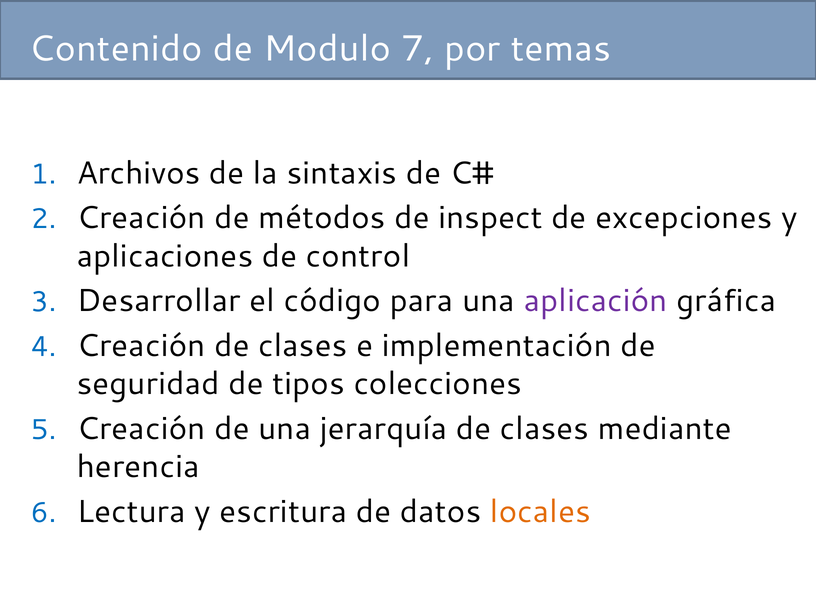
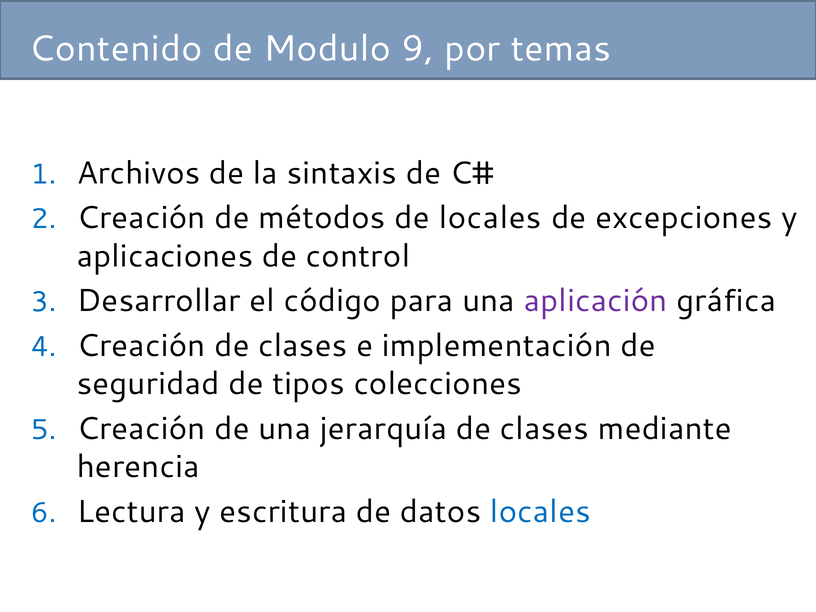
7: 7 -> 9
de inspect: inspect -> locales
locales at (540, 512) colour: orange -> blue
